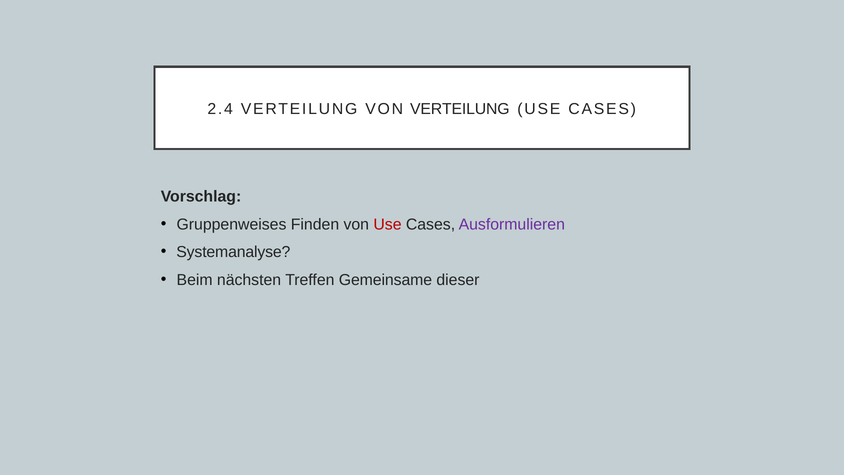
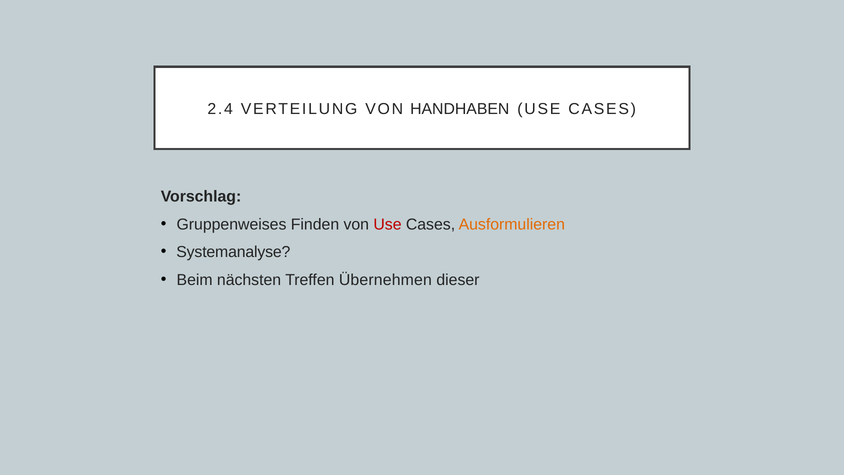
VON VERTEILUNG: VERTEILUNG -> HANDHABEN
Ausformulieren colour: purple -> orange
Gemeinsame: Gemeinsame -> Übernehmen
